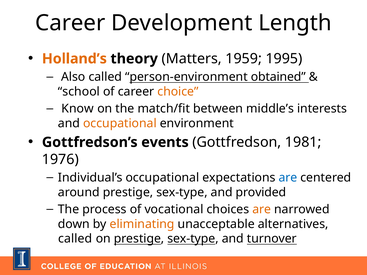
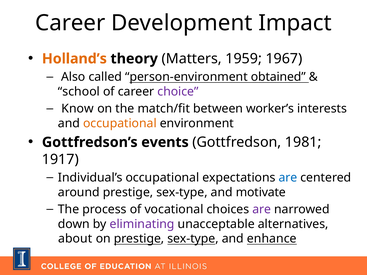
Length: Length -> Impact
1995: 1995 -> 1967
choice colour: orange -> purple
middle’s: middle’s -> worker’s
1976: 1976 -> 1917
provided: provided -> motivate
are at (262, 210) colour: orange -> purple
eliminating colour: orange -> purple
called at (75, 239): called -> about
turnover: turnover -> enhance
